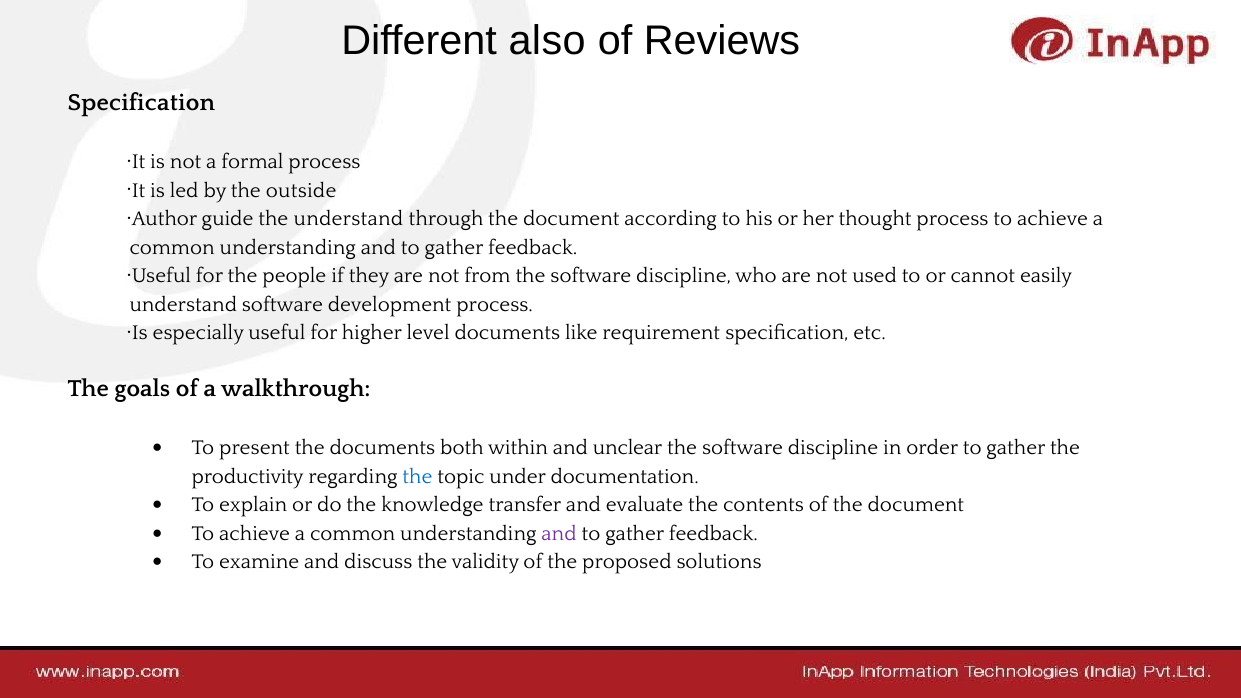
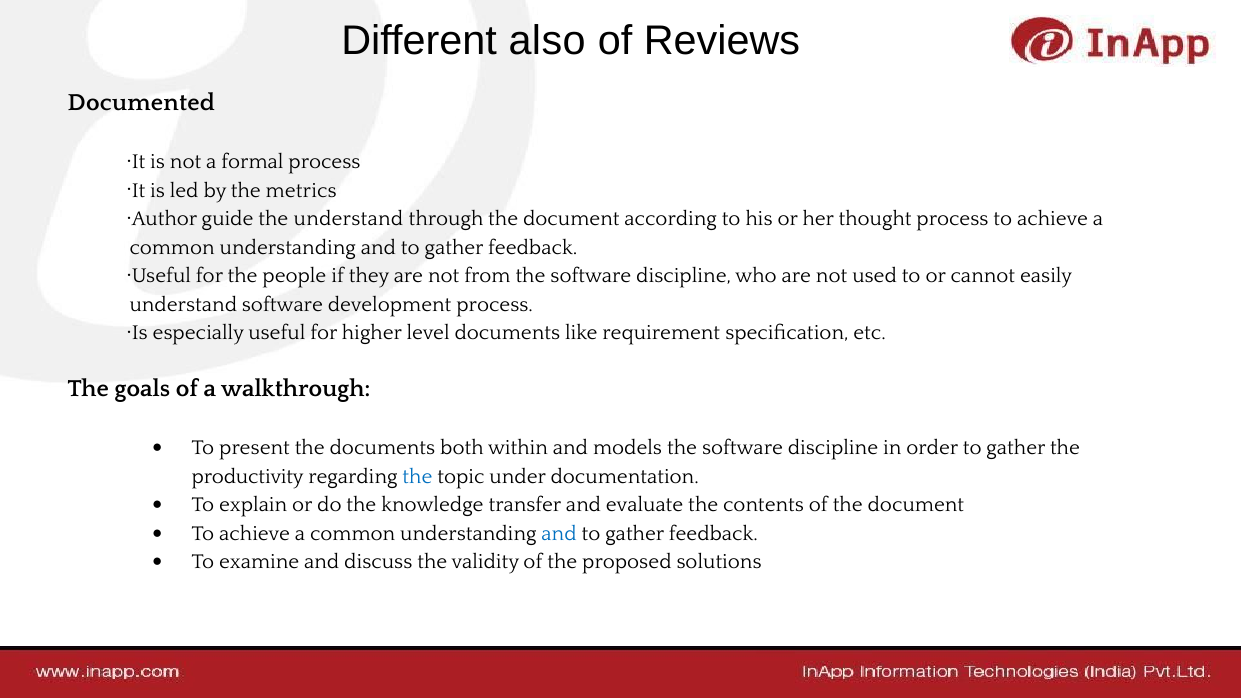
Specification at (141, 102): Specification -> Documented
outside: outside -> metrics
unclear: unclear -> models
and at (559, 534) colour: purple -> blue
